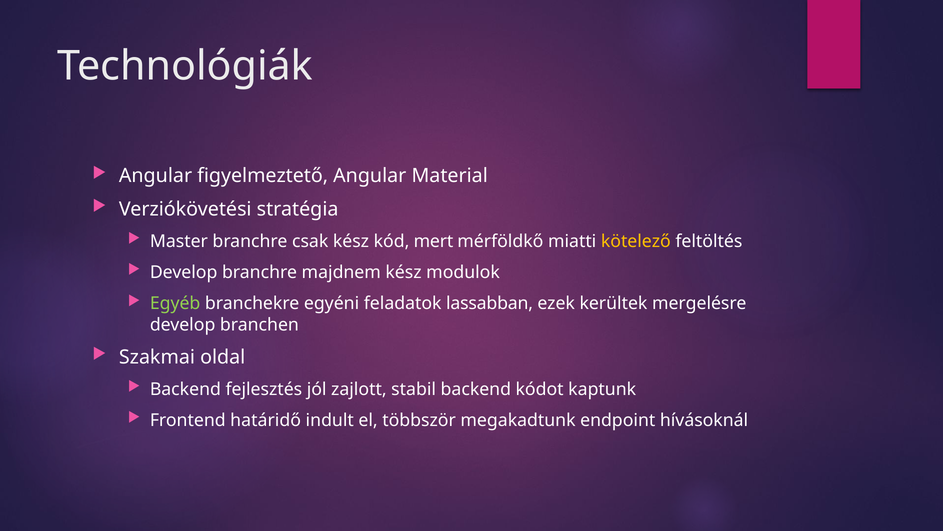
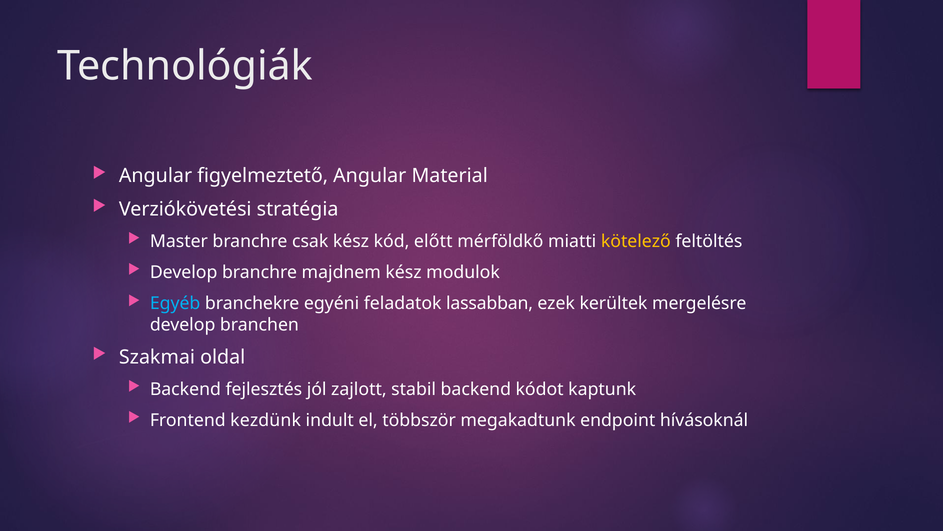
mert: mert -> előtt
Egyéb colour: light green -> light blue
határidő: határidő -> kezdünk
